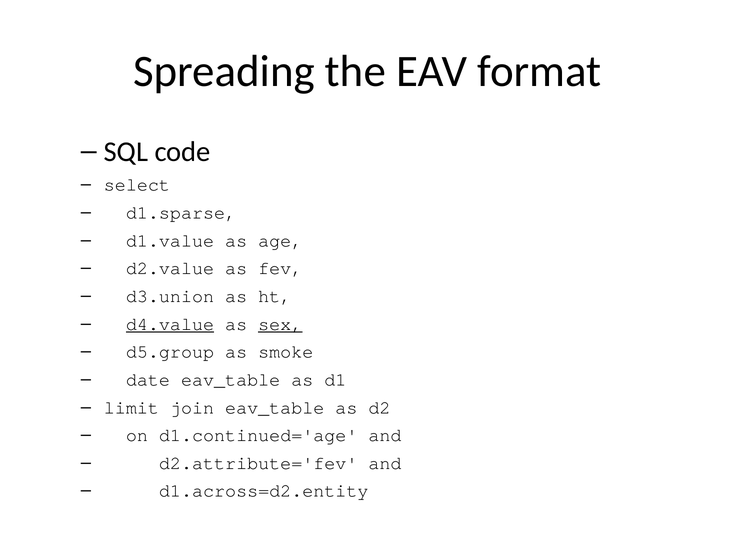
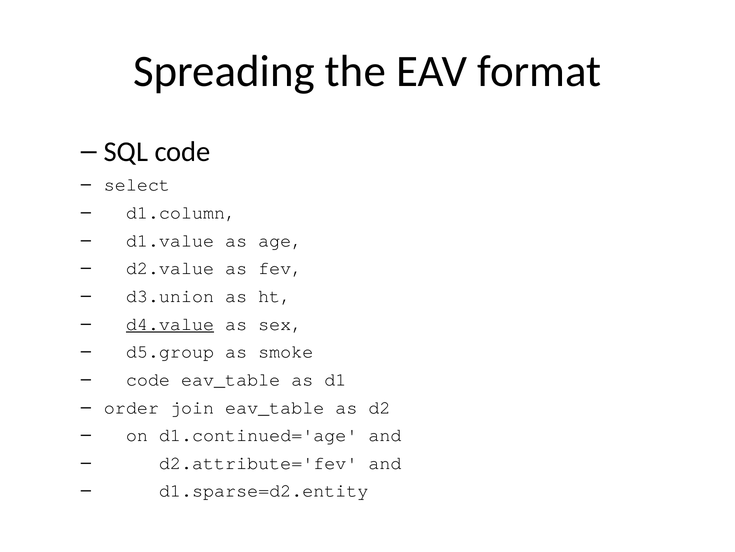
d1.sparse: d1.sparse -> d1.column
sex underline: present -> none
date at (148, 379): date -> code
limit: limit -> order
d1.across=d2.entity: d1.across=d2.entity -> d1.sparse=d2.entity
